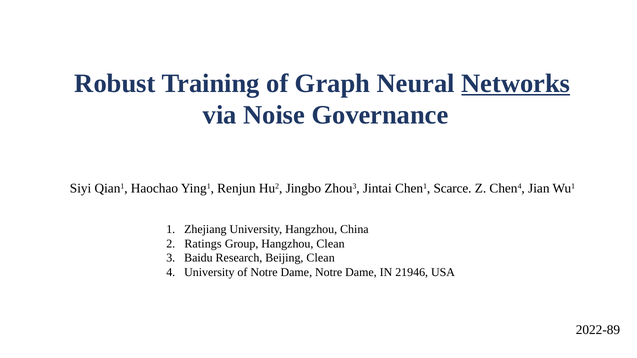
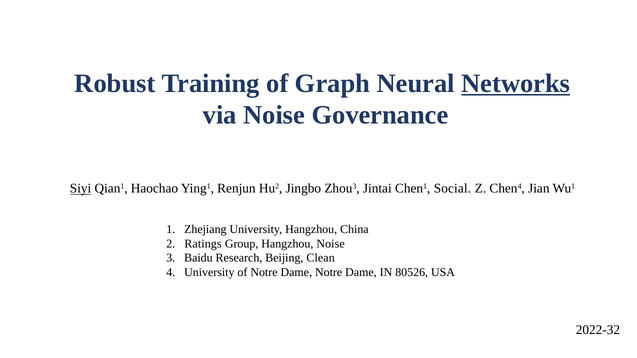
Siyi underline: none -> present
Scarce: Scarce -> Social
Hangzhou Clean: Clean -> Noise
21946: 21946 -> 80526
2022-89: 2022-89 -> 2022-32
